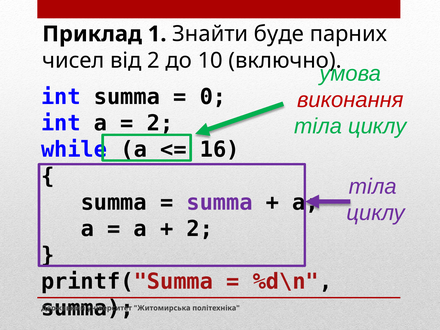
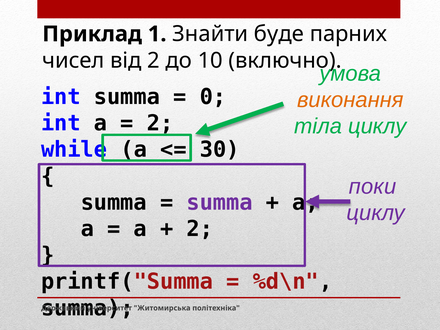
виконання colour: red -> orange
16: 16 -> 30
тіла at (373, 187): тіла -> поки
